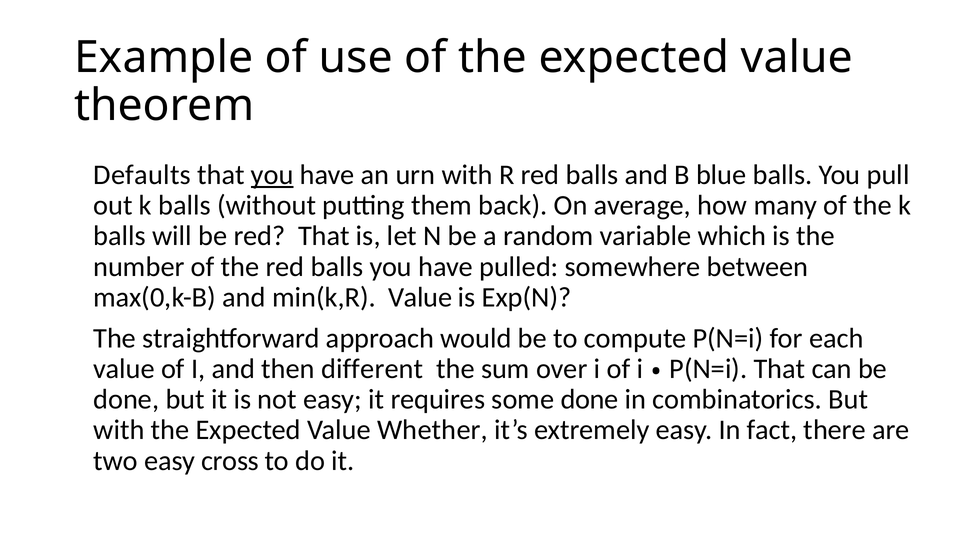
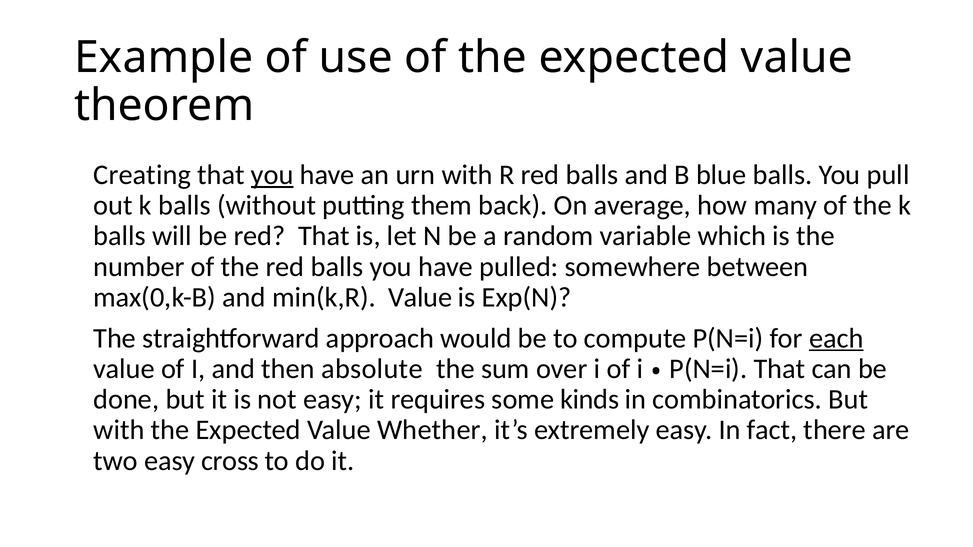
Defaults: Defaults -> Creating
each underline: none -> present
different: different -> absolute
some done: done -> kinds
